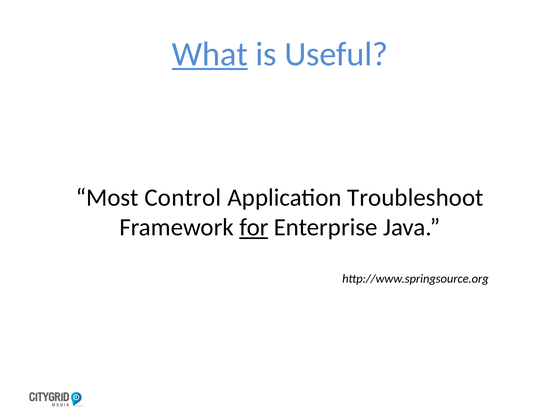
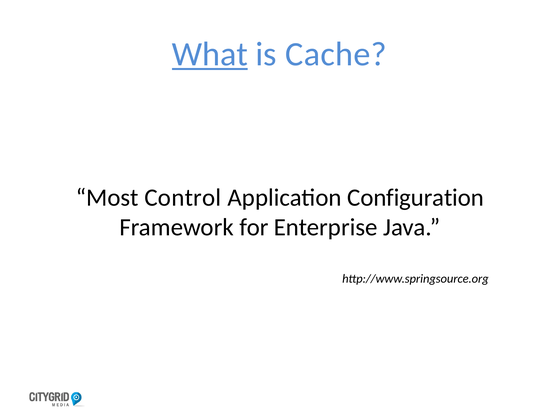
Useful: Useful -> Cache
Troubleshoot: Troubleshoot -> Configuration
for underline: present -> none
